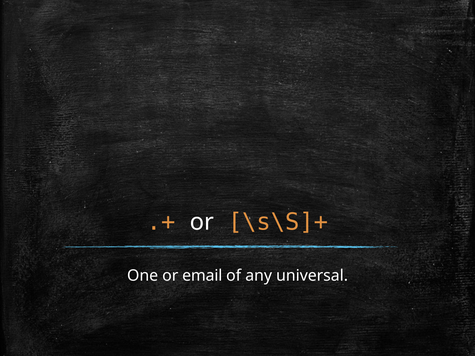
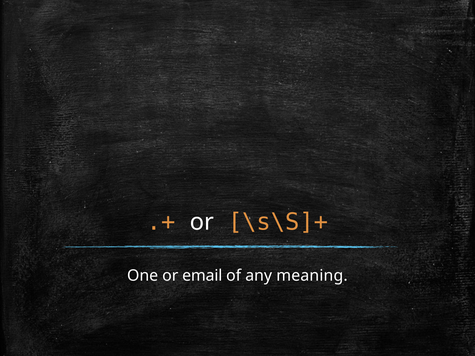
universal: universal -> meaning
